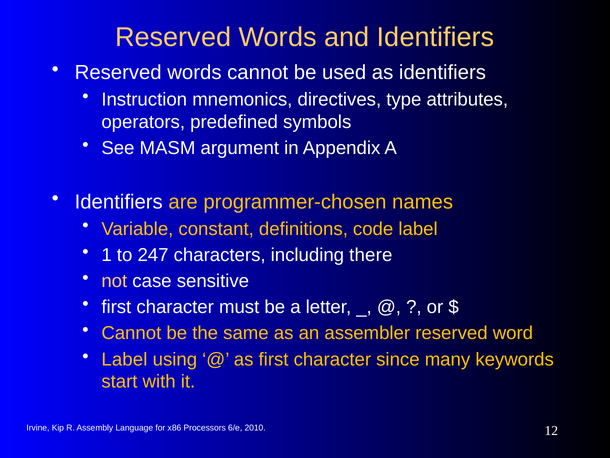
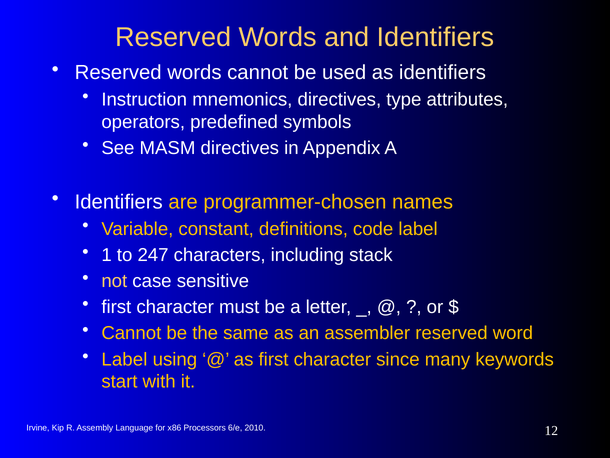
MASM argument: argument -> directives
there: there -> stack
